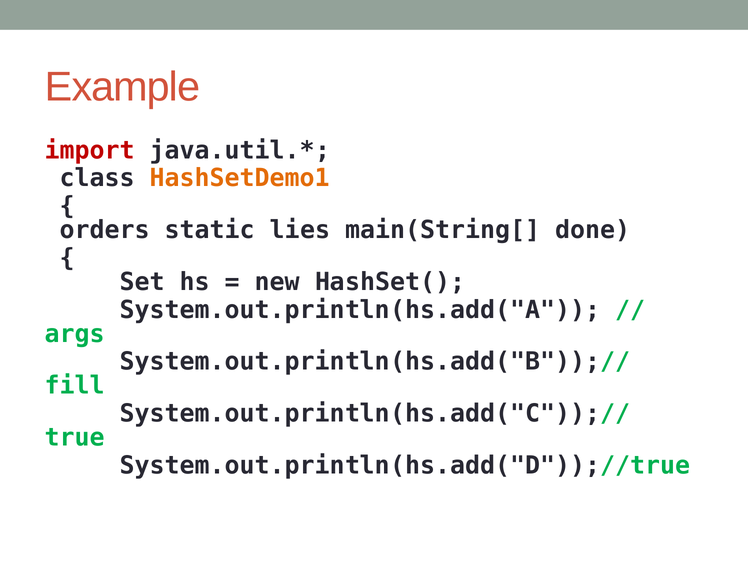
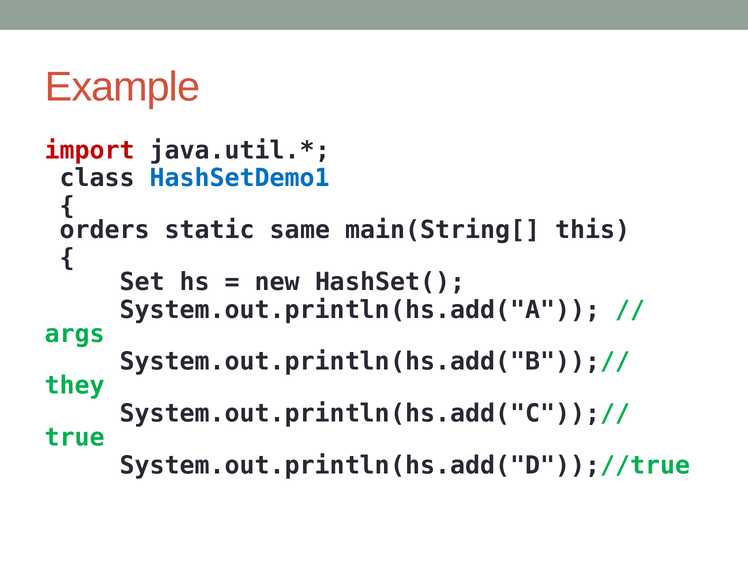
HashSetDemo1 colour: orange -> blue
lies: lies -> same
done: done -> this
fill: fill -> they
